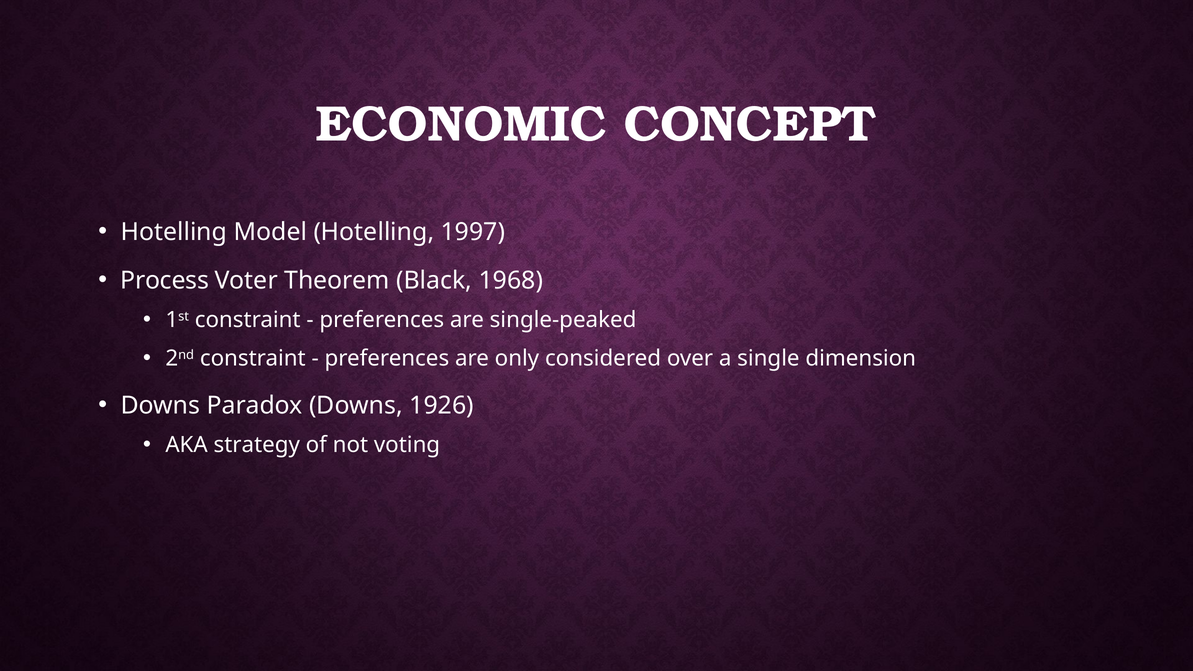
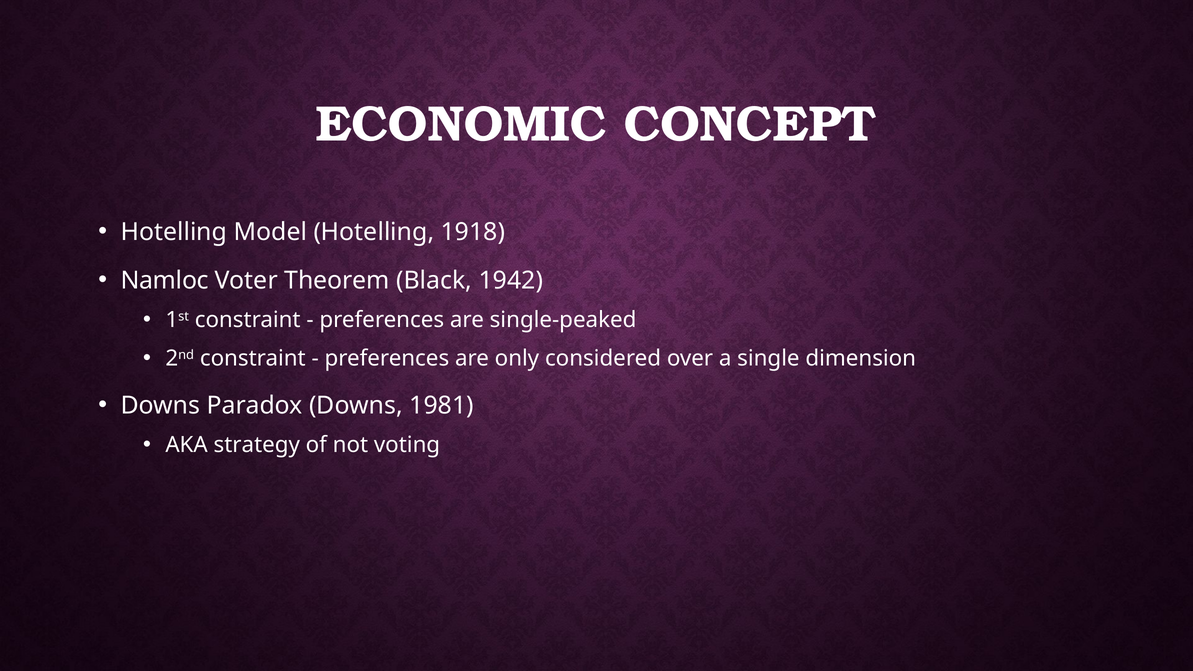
1997: 1997 -> 1918
Process: Process -> Namloc
1968: 1968 -> 1942
1926: 1926 -> 1981
